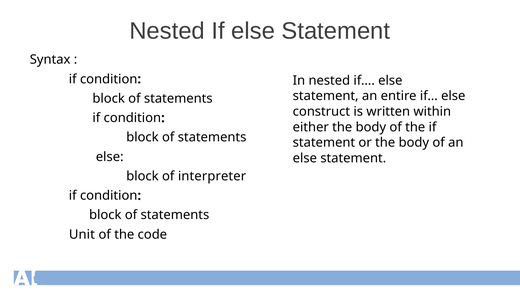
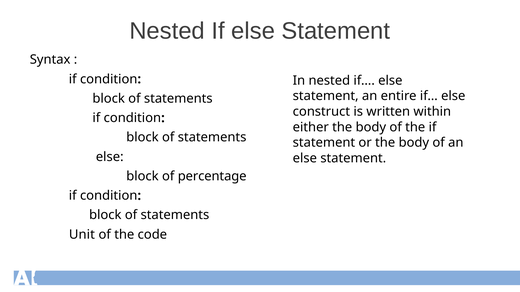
interpreter: interpreter -> percentage
